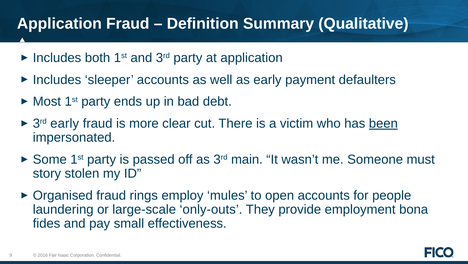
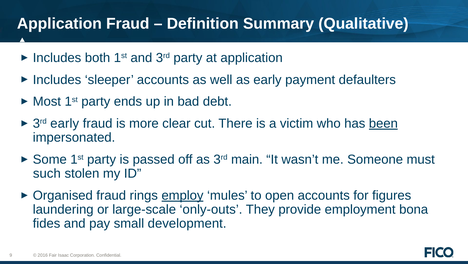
story: story -> such
employ underline: none -> present
people: people -> figures
effectiveness: effectiveness -> development
